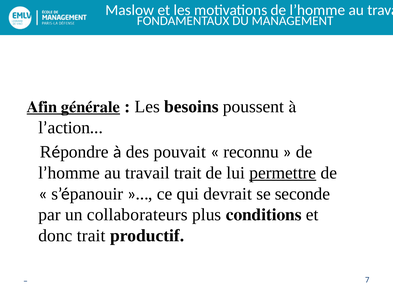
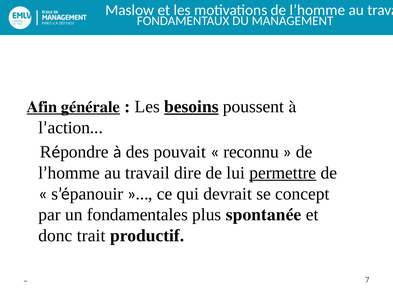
besoins underline: none -> present
travail trait: trait -> dire
seconde: seconde -> concept
collaborateurs: collaborateurs -> fondamentales
conditions: conditions -> spontanée
